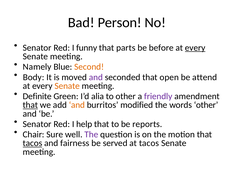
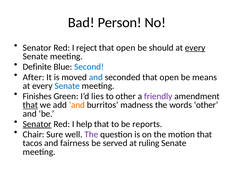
funny: funny -> reject
parts at (126, 48): parts -> open
before: before -> should
Namely: Namely -> Definite
Second colour: orange -> blue
Body: Body -> After
and at (96, 77) colour: purple -> blue
attend: attend -> means
Senate at (67, 86) colour: orange -> blue
Definite: Definite -> Finishes
alia: alia -> lies
modified: modified -> madness
Senator at (37, 124) underline: none -> present
tacos at (33, 144) underline: present -> none
at tacos: tacos -> ruling
